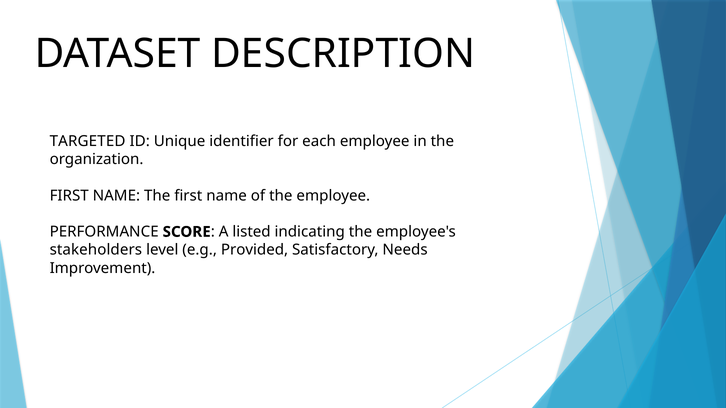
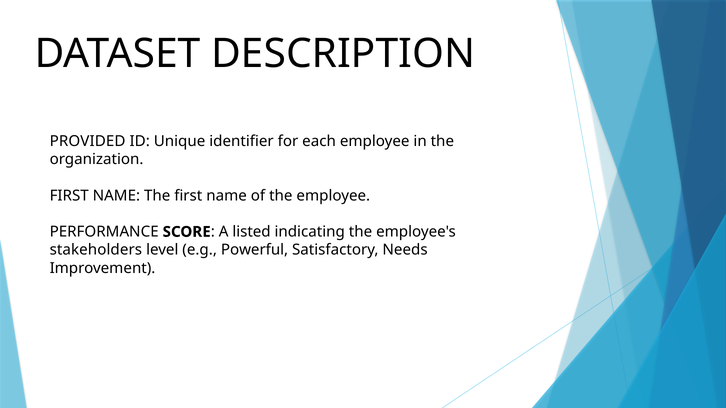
TARGETED: TARGETED -> PROVIDED
Provided: Provided -> Powerful
